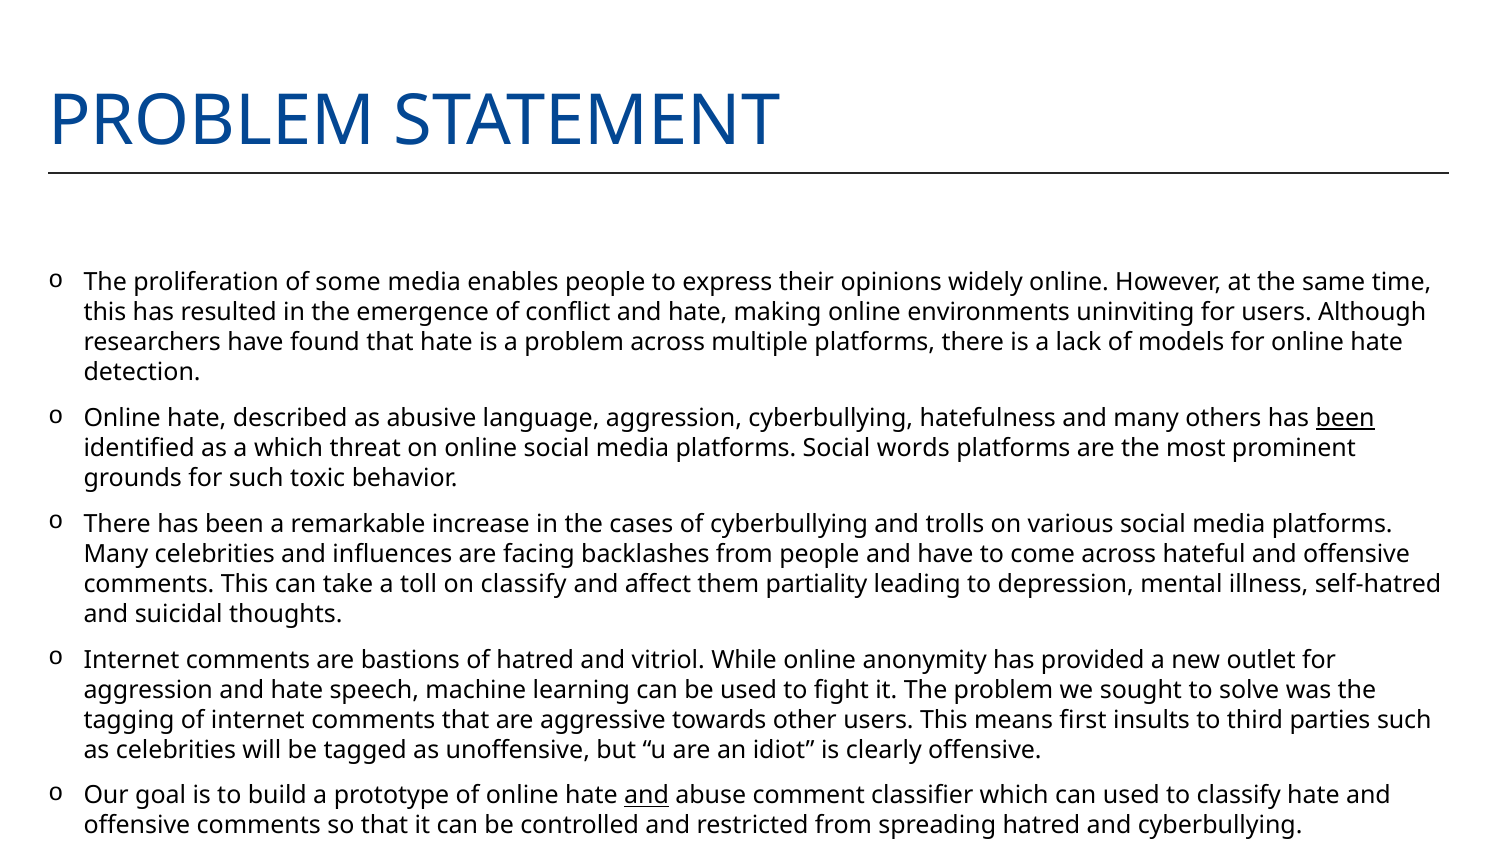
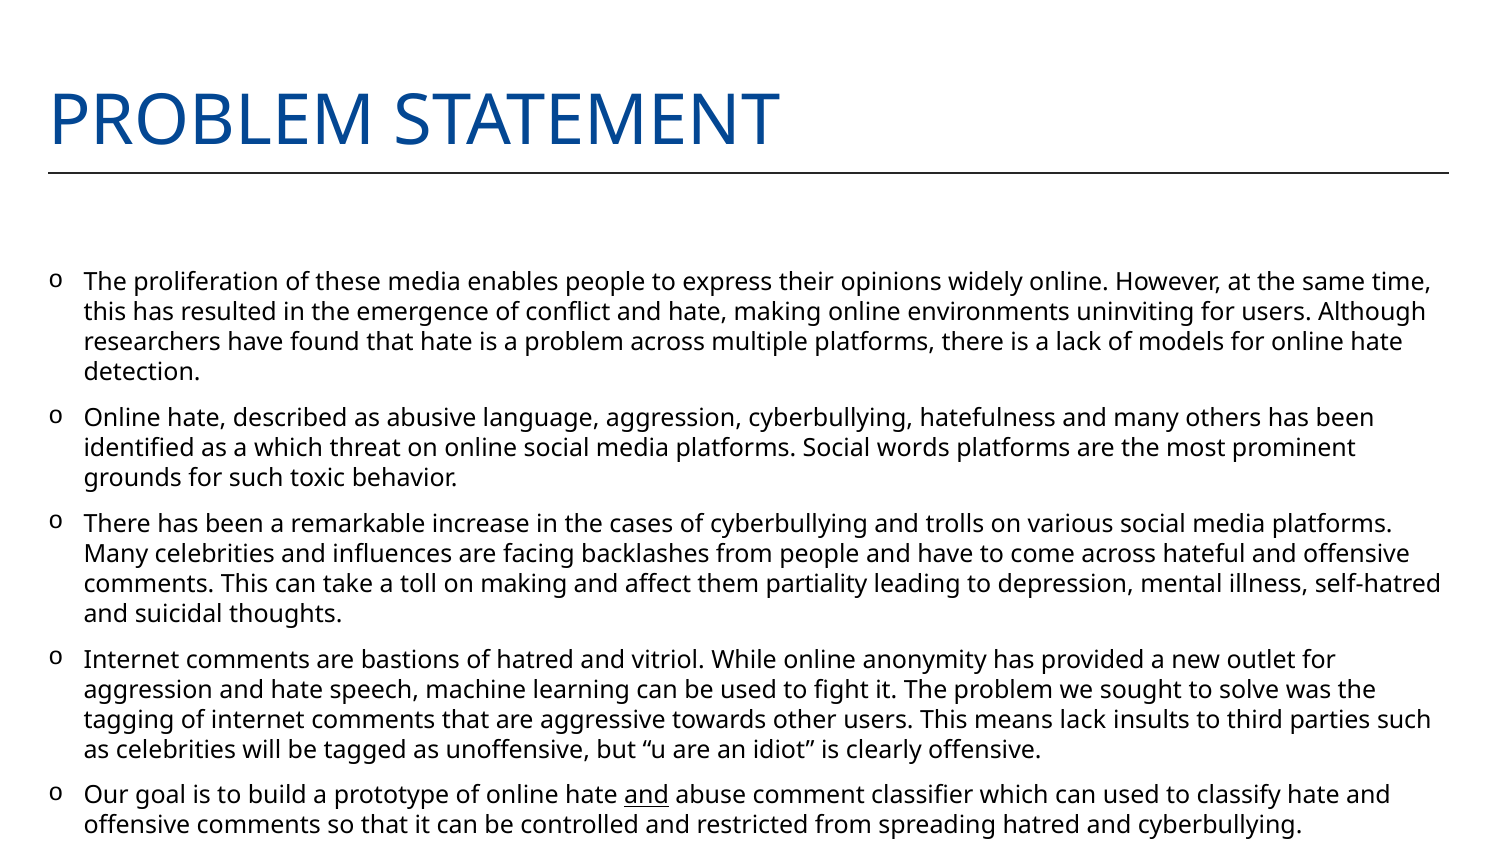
some: some -> these
been at (1345, 418) underline: present -> none
on classify: classify -> making
means first: first -> lack
